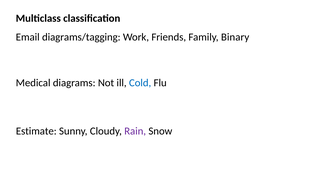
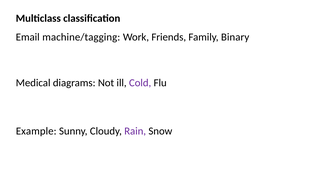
diagrams/tagging: diagrams/tagging -> machine/tagging
Cold colour: blue -> purple
Estimate: Estimate -> Example
